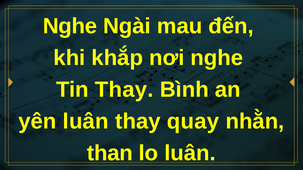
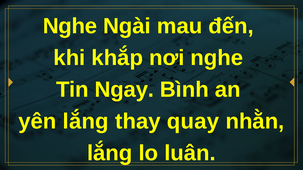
Tin Thay: Thay -> Ngay
yên luân: luân -> lắng
than at (110, 153): than -> lắng
